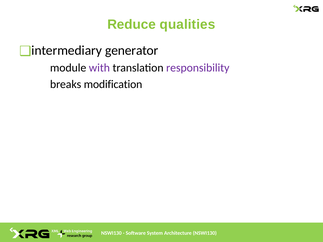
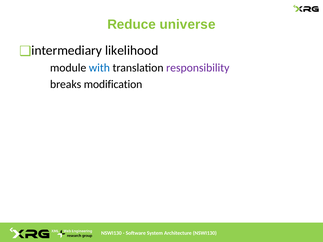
qualities: qualities -> universe
generator: generator -> likelihood
with colour: purple -> blue
